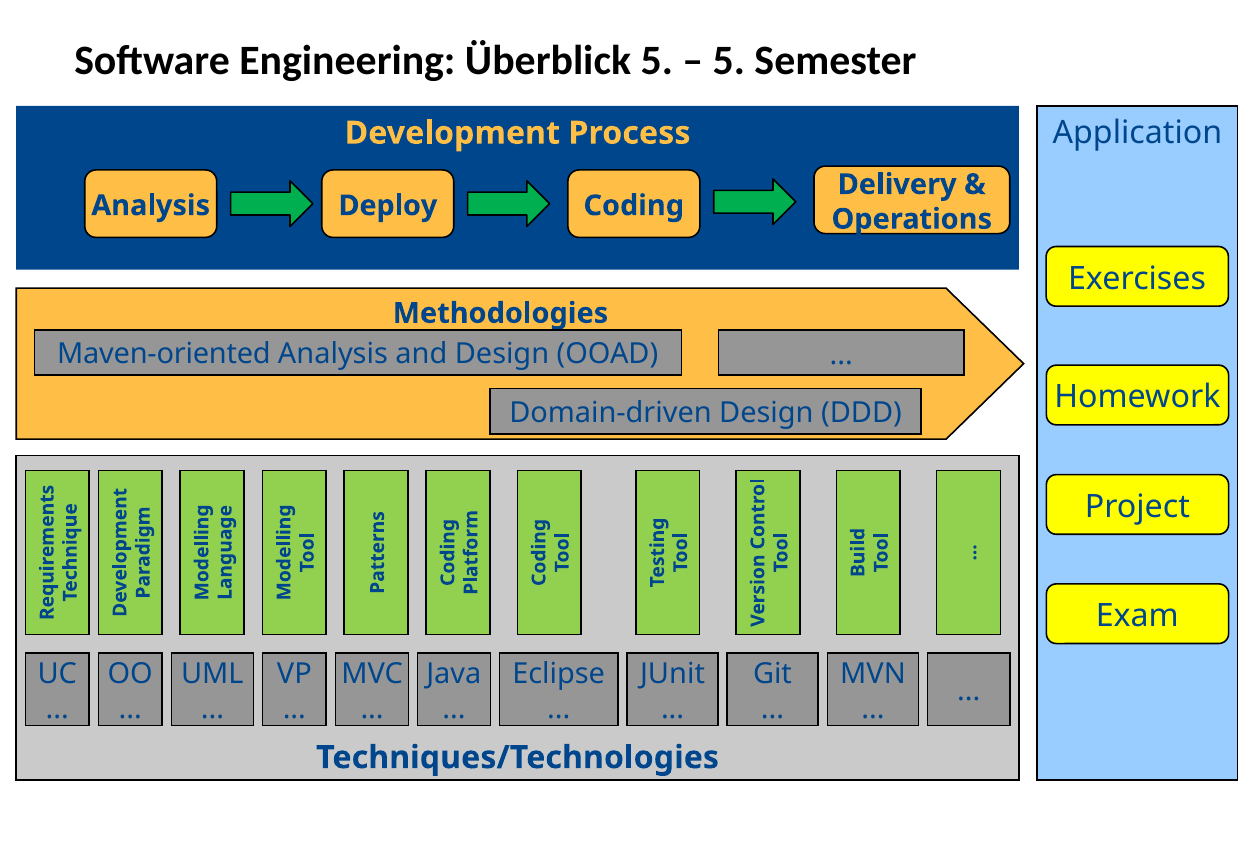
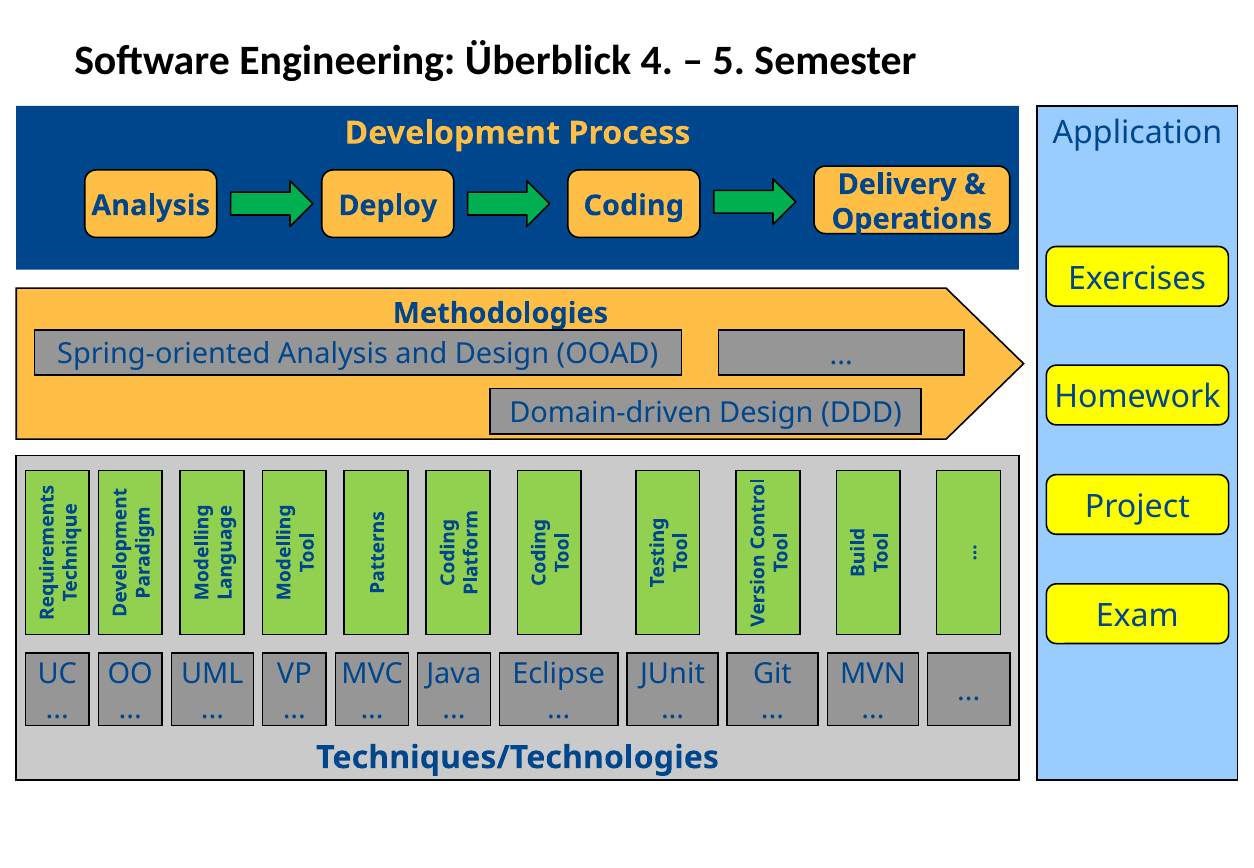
Überblick 5: 5 -> 4
Maven-oriented: Maven-oriented -> Spring-oriented
